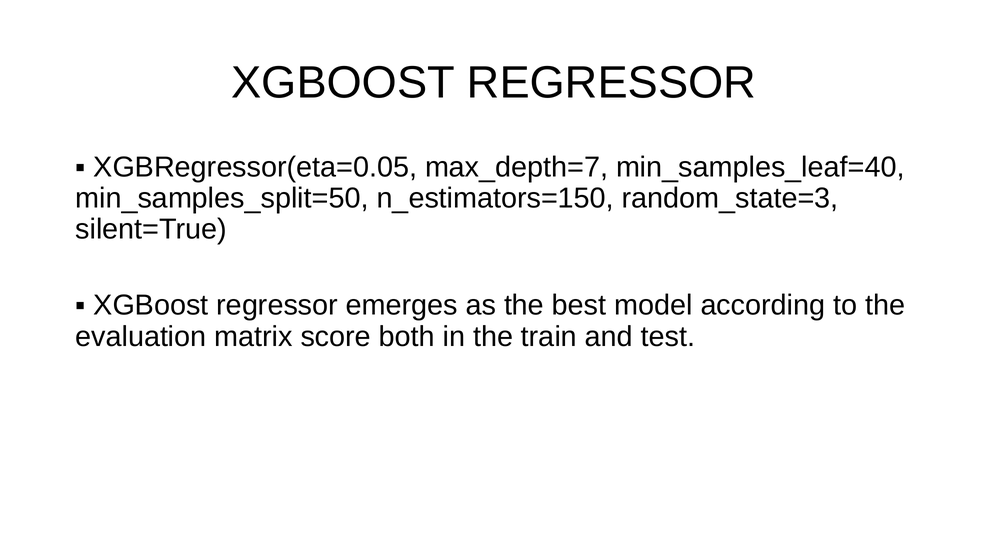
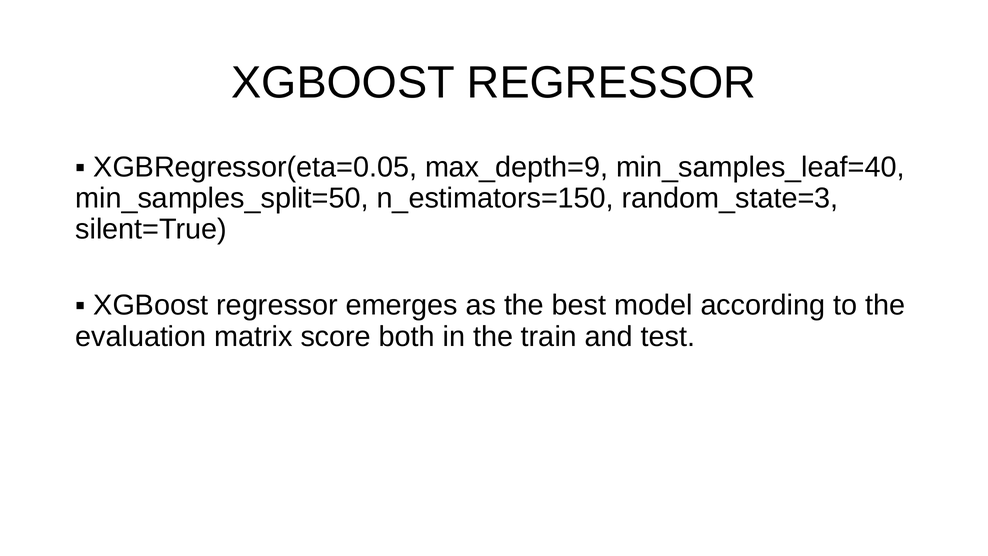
max_depth=7: max_depth=7 -> max_depth=9
